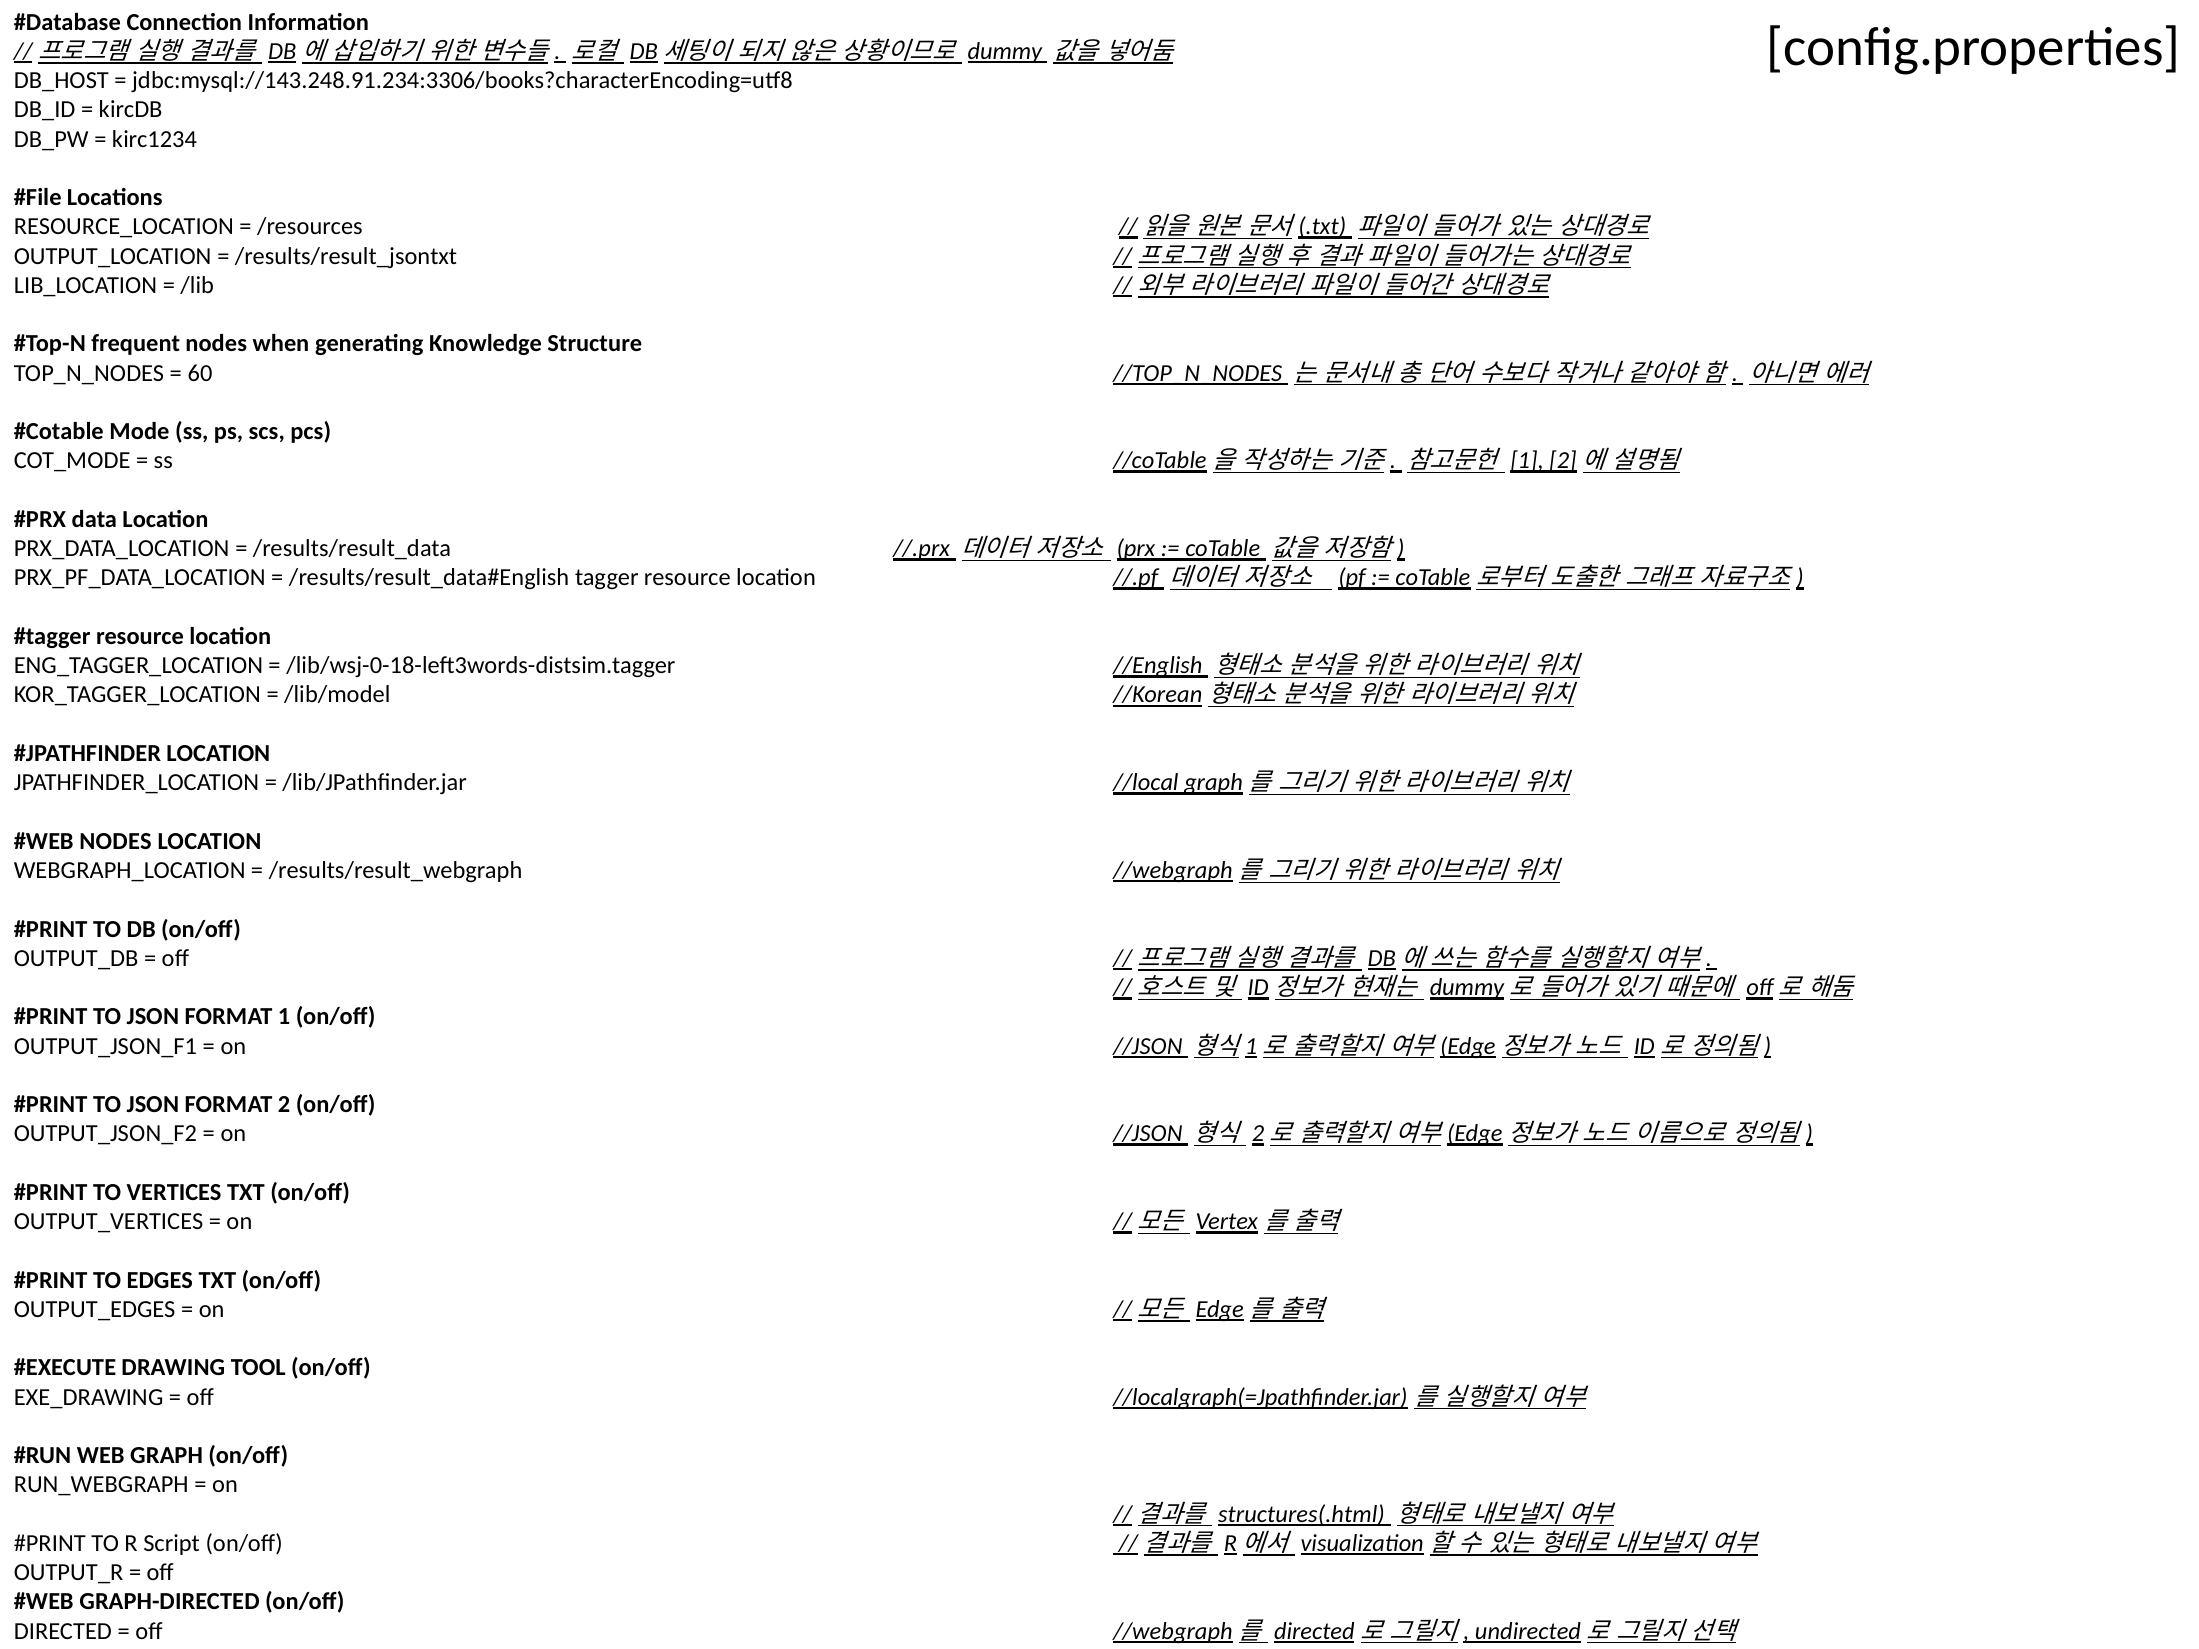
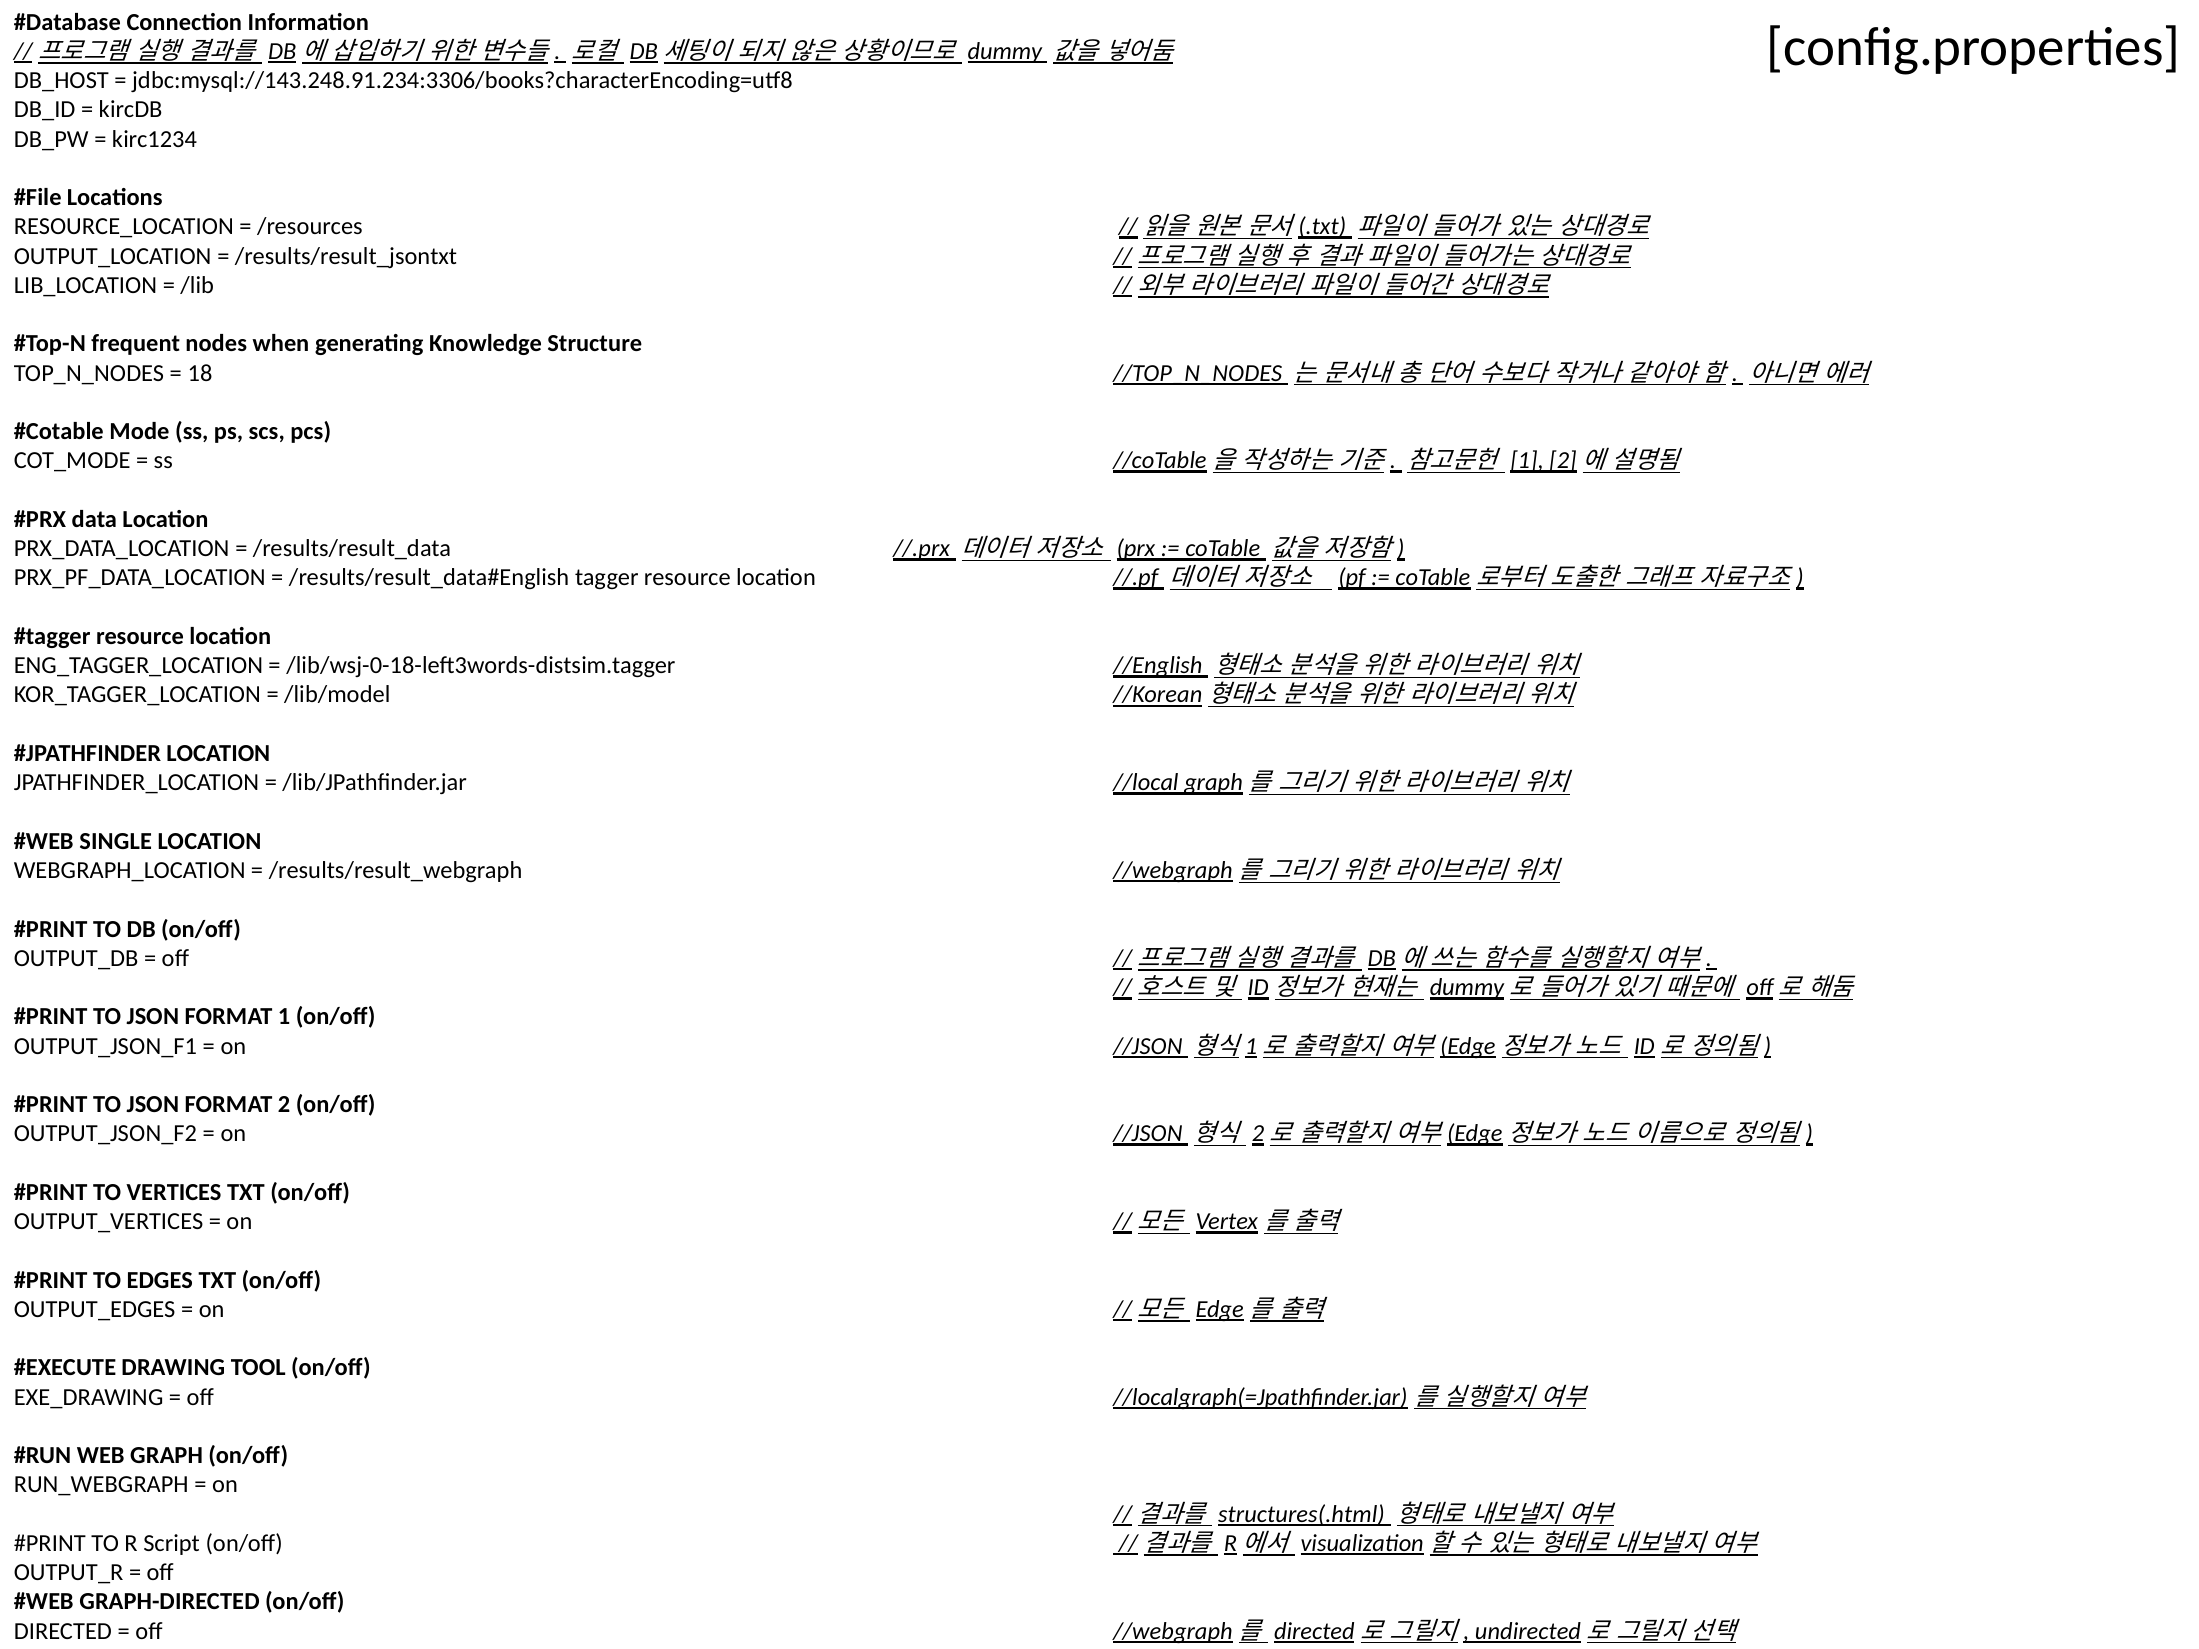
60: 60 -> 18
NODES at (116, 841): NODES -> SINGLE
